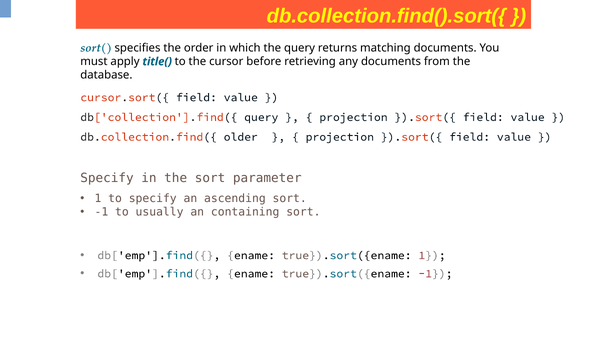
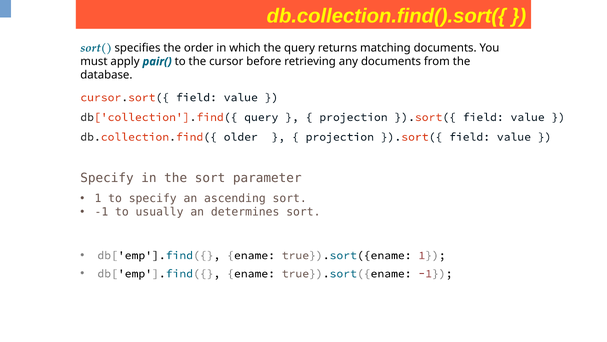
title(: title( -> pair(
containing: containing -> determines
